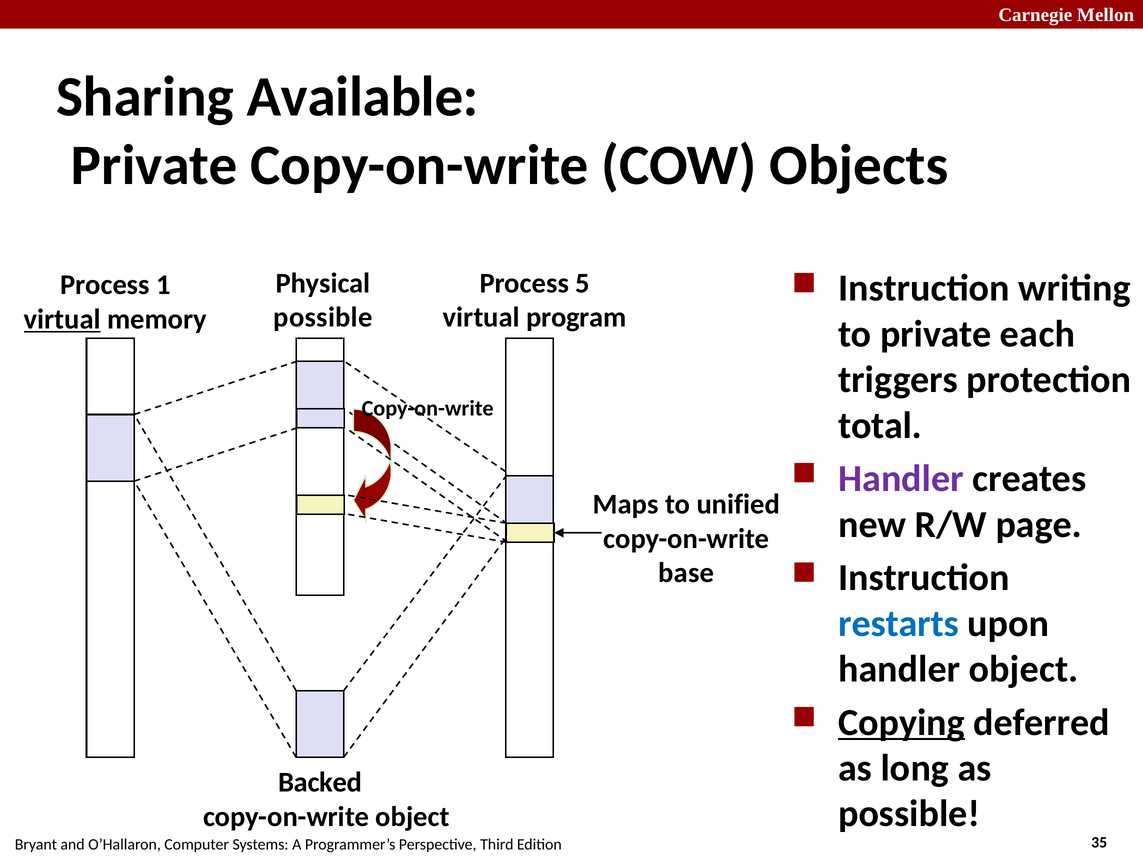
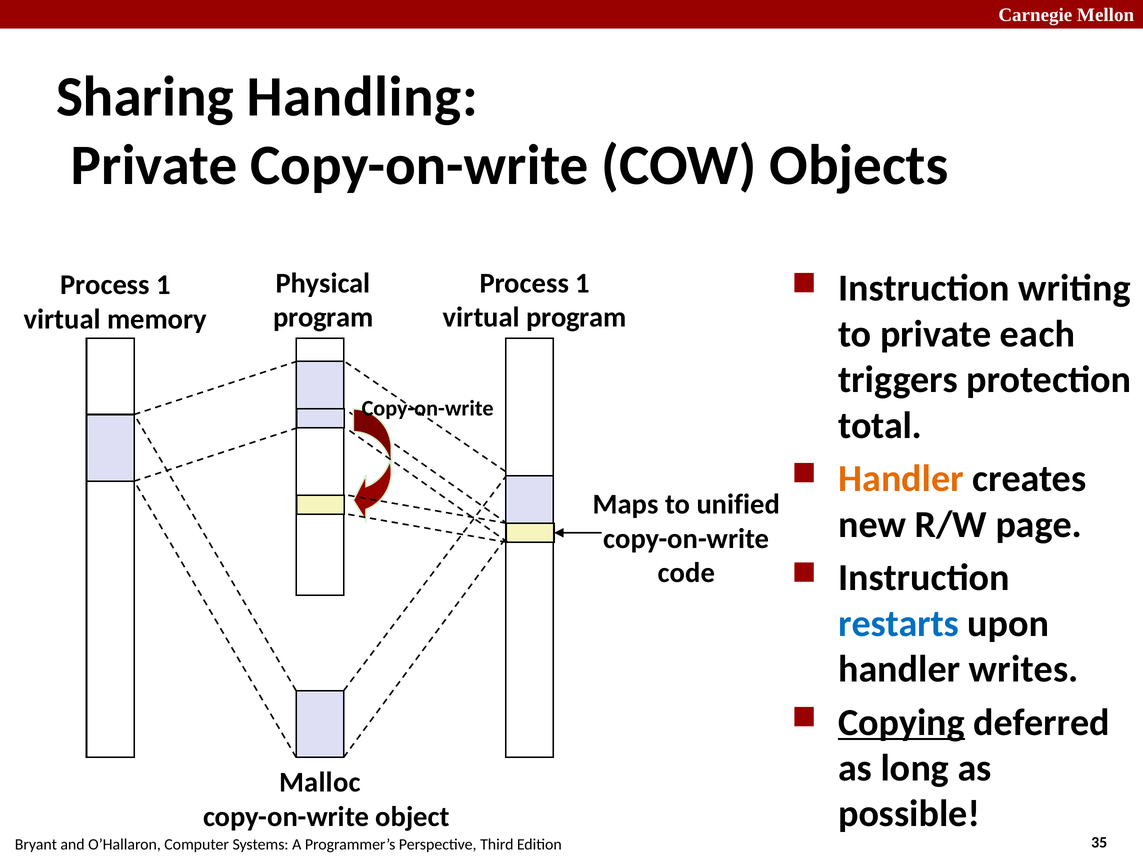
Available: Available -> Handling
5 at (582, 283): 5 -> 1
possible at (323, 318): possible -> program
virtual at (62, 319) underline: present -> none
Handler at (901, 479) colour: purple -> orange
base: base -> code
handler object: object -> writes
Backed: Backed -> Malloc
